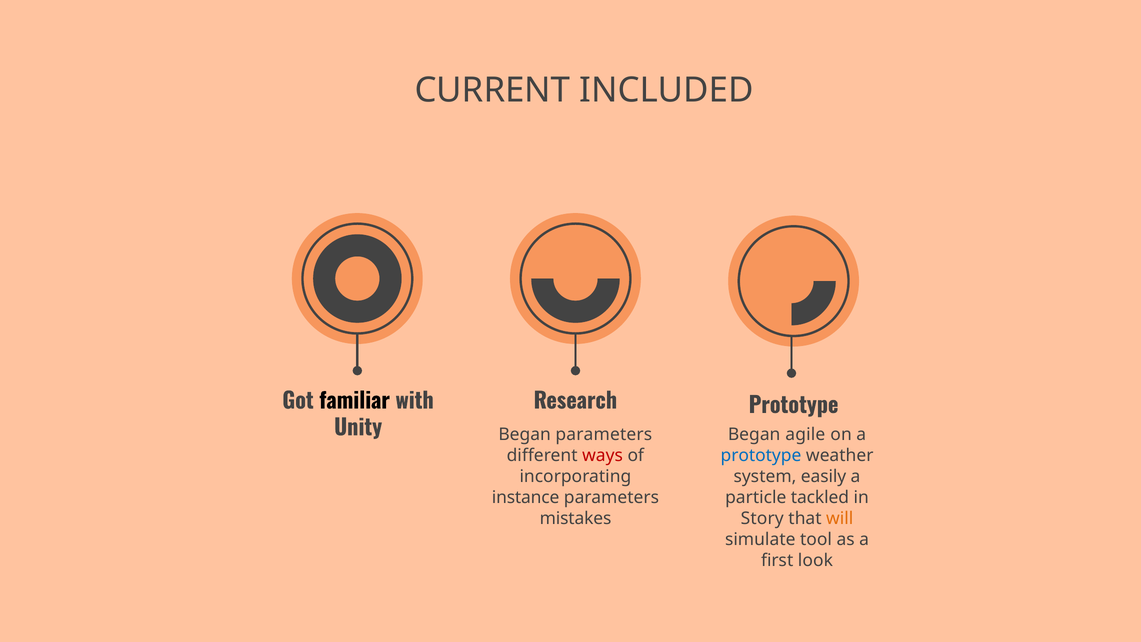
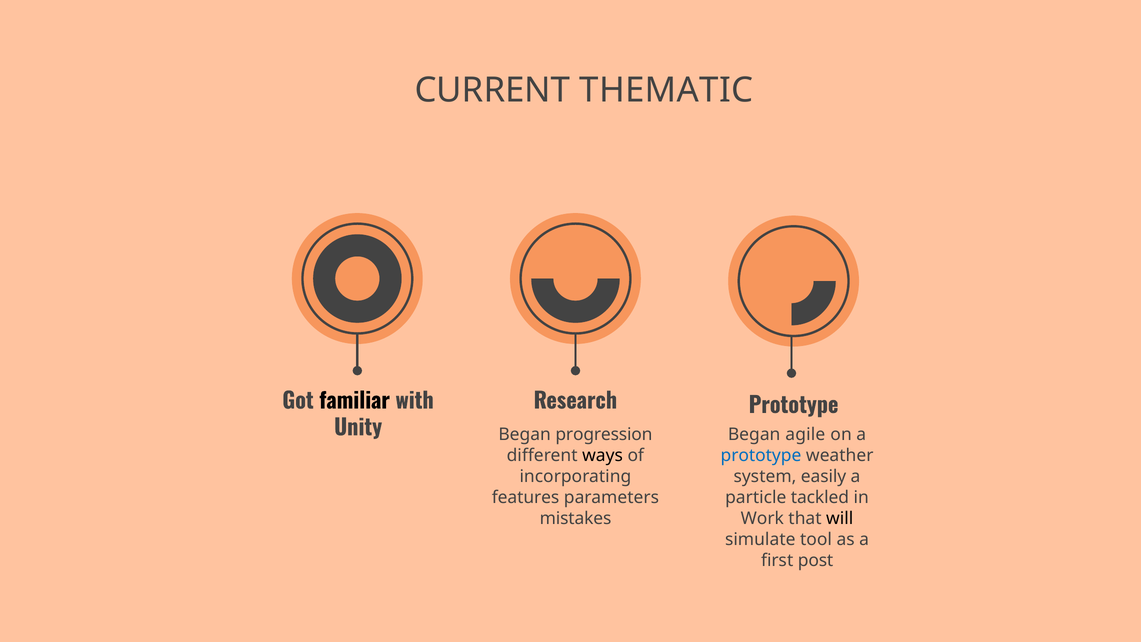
INCLUDED: INCLUDED -> THEMATIC
Began parameters: parameters -> progression
ways colour: red -> black
instance: instance -> features
Story: Story -> Work
will colour: orange -> black
look: look -> post
